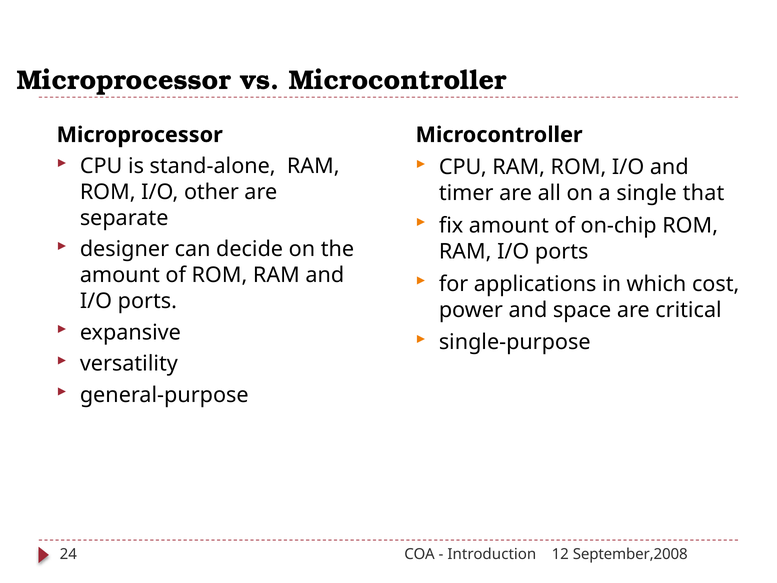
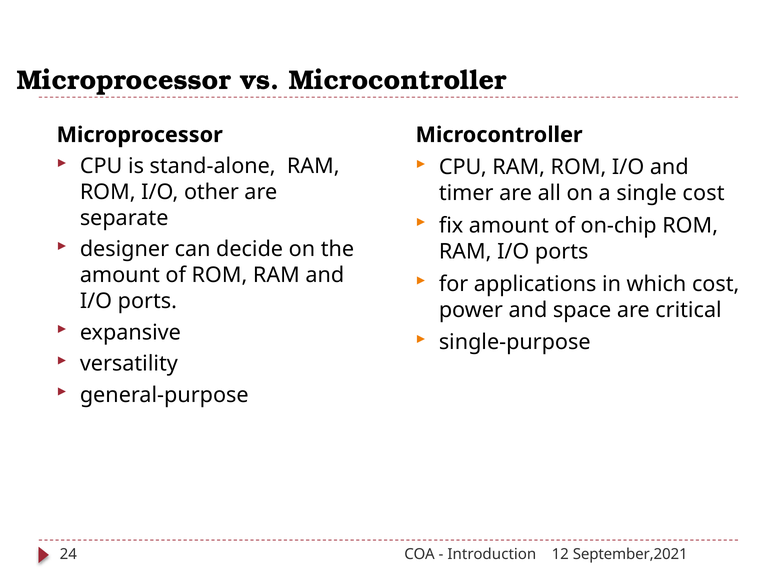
single that: that -> cost
September,2008: September,2008 -> September,2021
